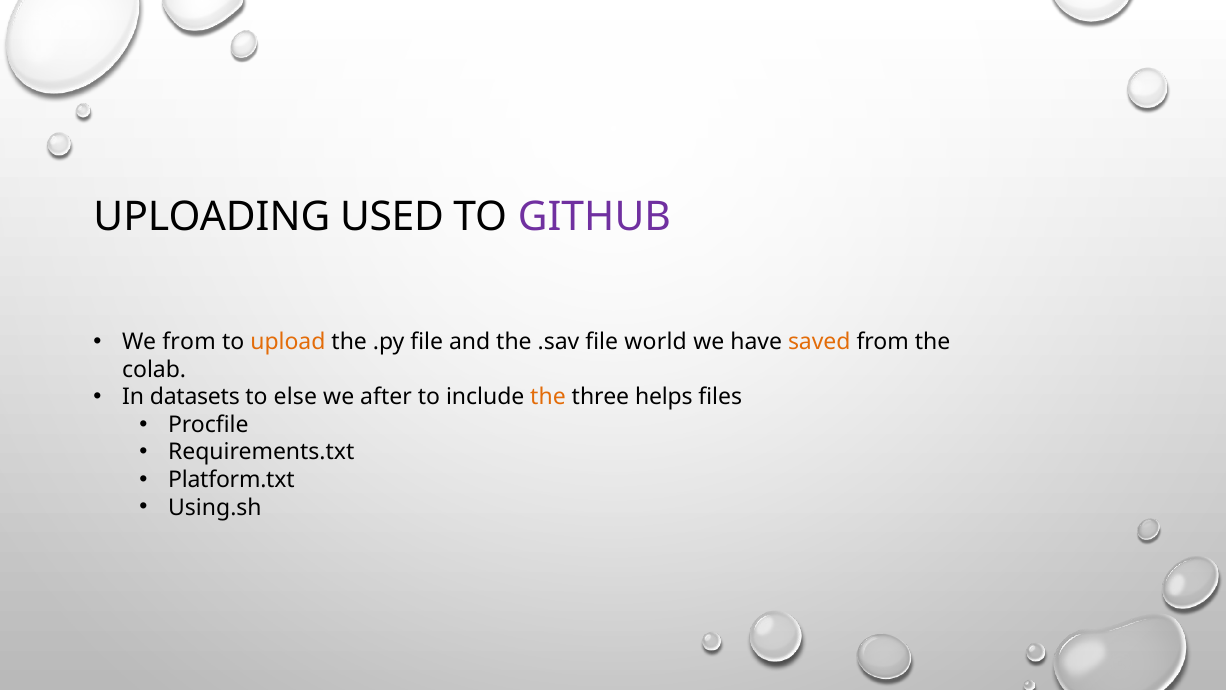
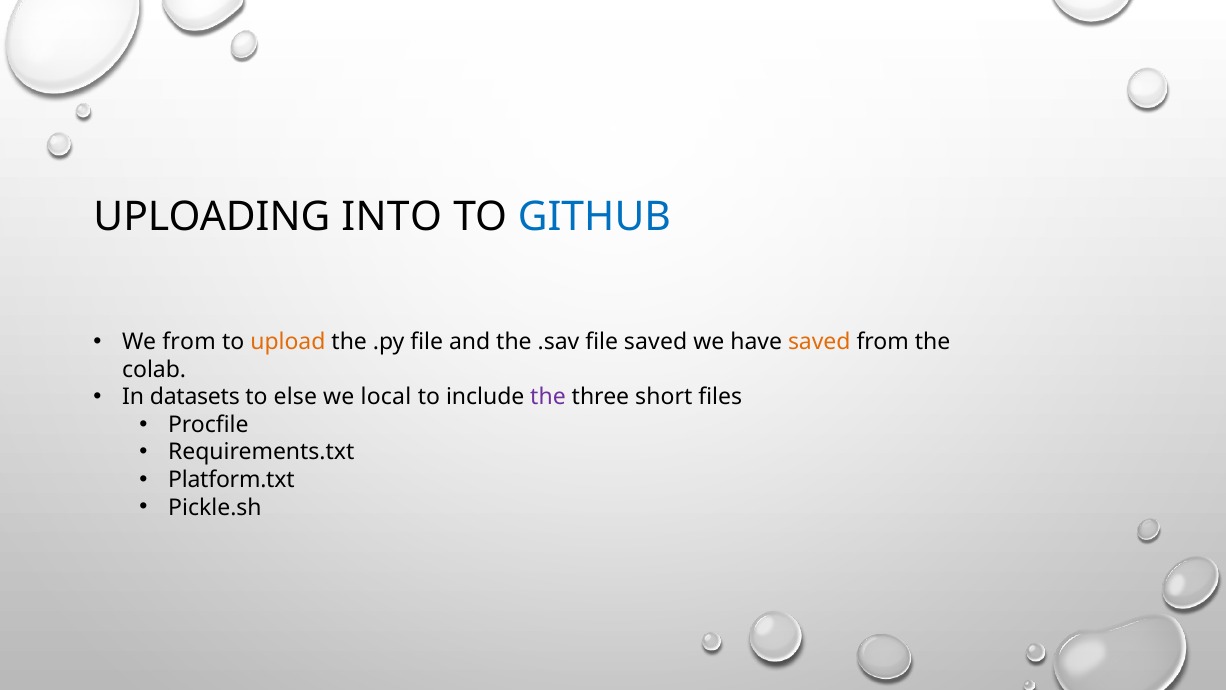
USED: USED -> INTO
GITHUB colour: purple -> blue
file world: world -> saved
after: after -> local
the at (548, 397) colour: orange -> purple
helps: helps -> short
Using.sh: Using.sh -> Pickle.sh
